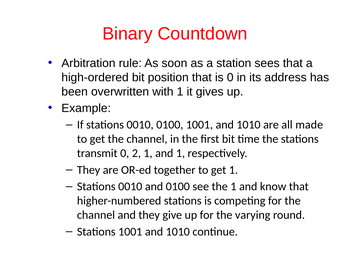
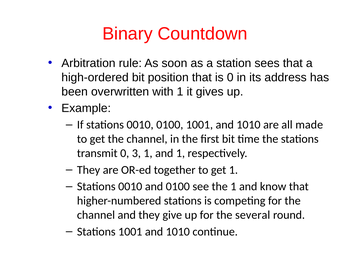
2: 2 -> 3
varying: varying -> several
